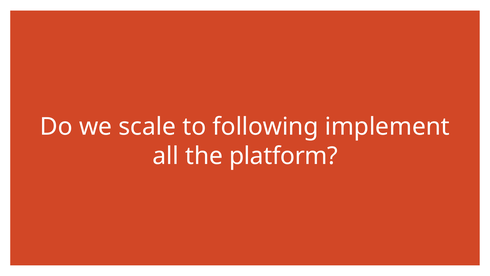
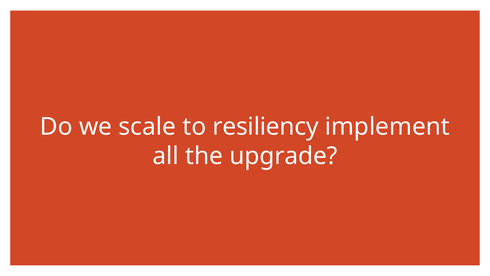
following: following -> resiliency
platform: platform -> upgrade
